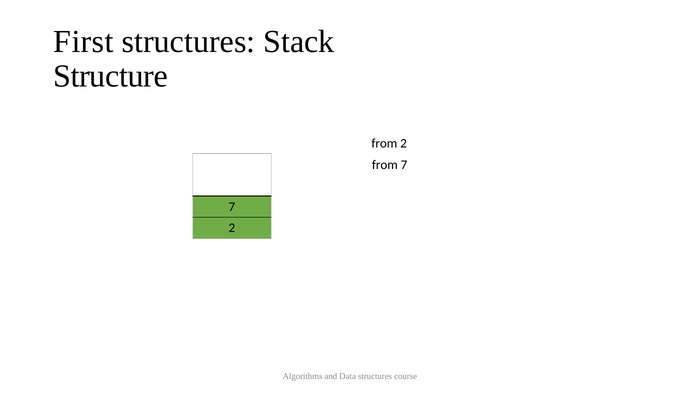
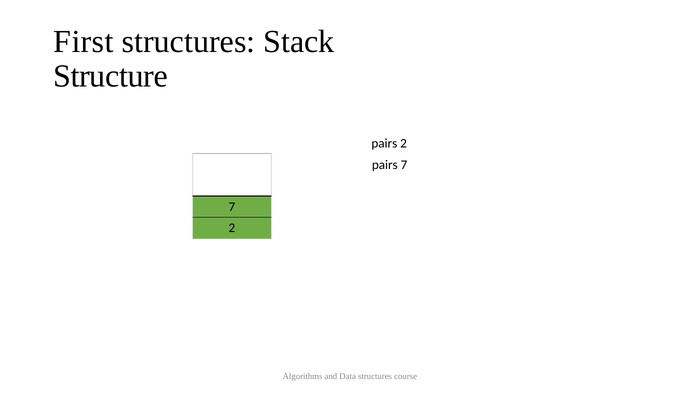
from at (384, 143): from -> pairs
from at (385, 165): from -> pairs
